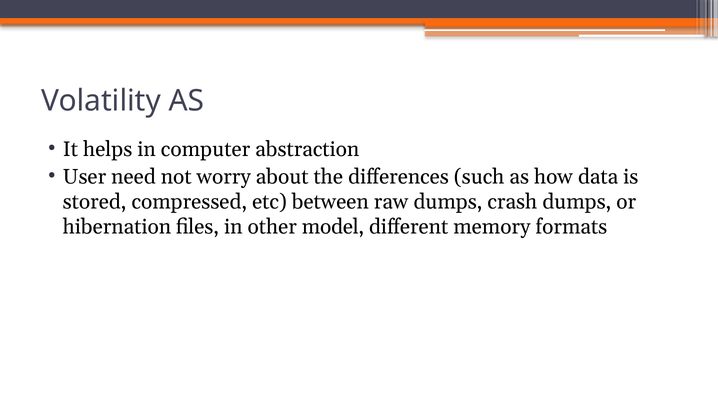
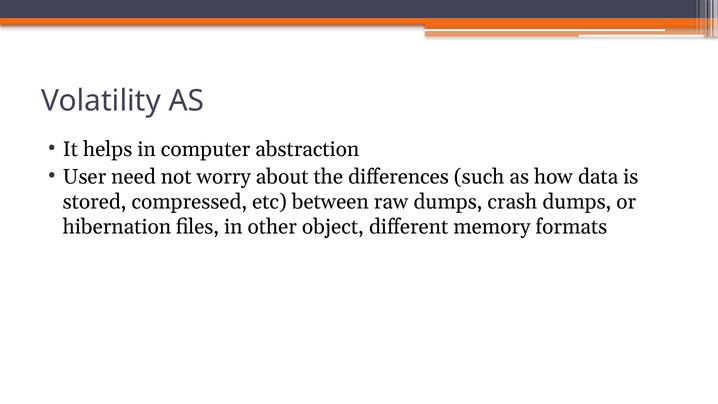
model: model -> object
